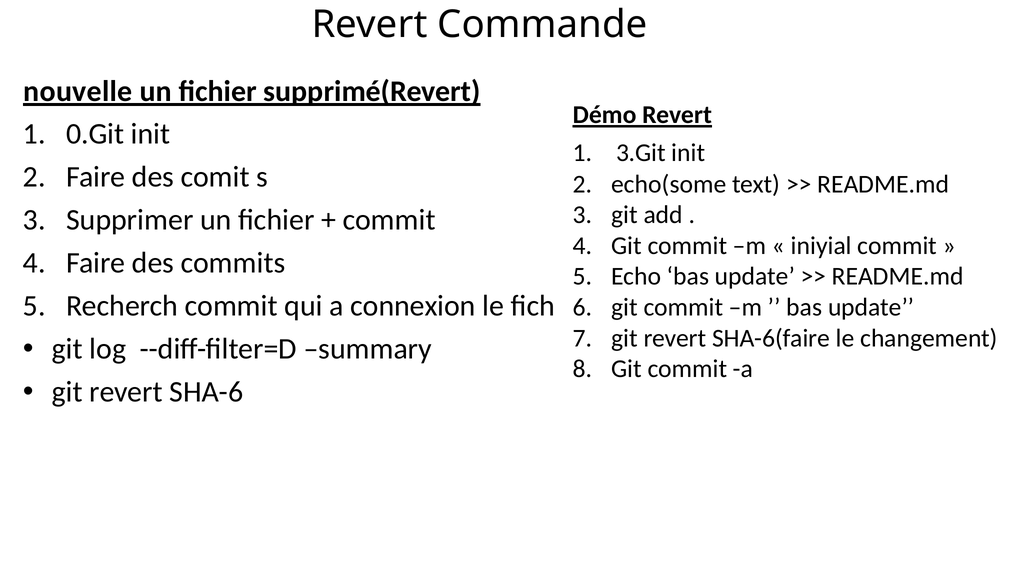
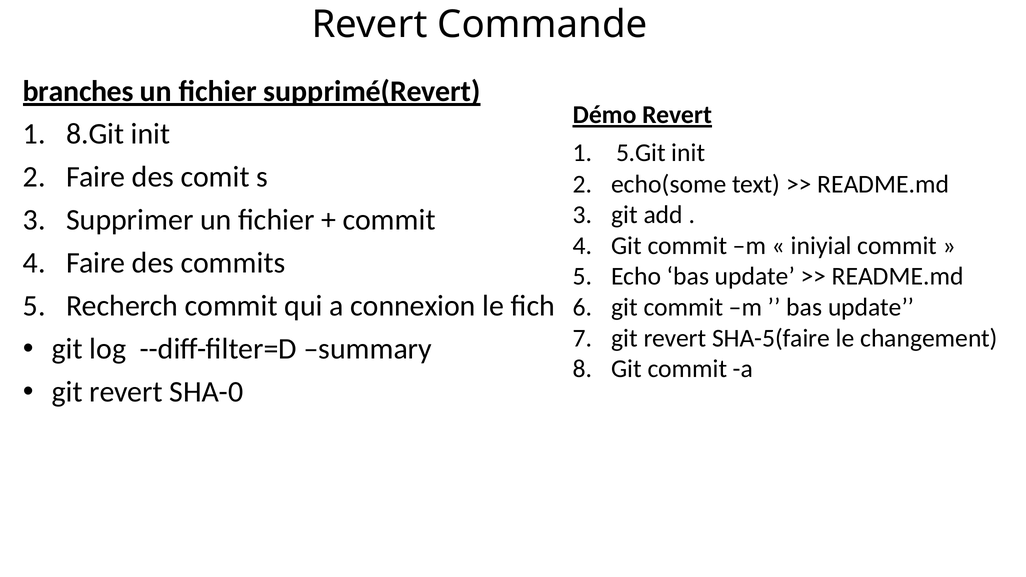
nouvelle: nouvelle -> branches
0.Git: 0.Git -> 8.Git
3.Git: 3.Git -> 5.Git
SHA-6(faire: SHA-6(faire -> SHA-5(faire
SHA-6: SHA-6 -> SHA-0
